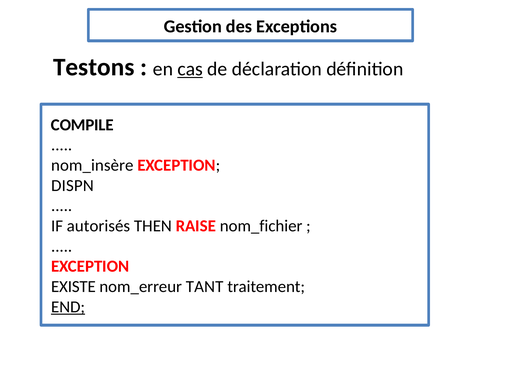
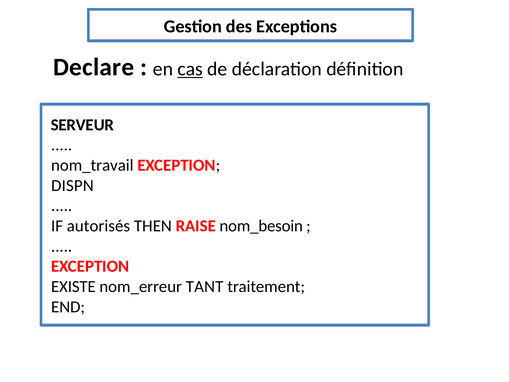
Testons: Testons -> Declare
COMPILE: COMPILE -> SERVEUR
nom_insère: nom_insère -> nom_travail
nom_fichier: nom_fichier -> nom_besoin
END underline: present -> none
